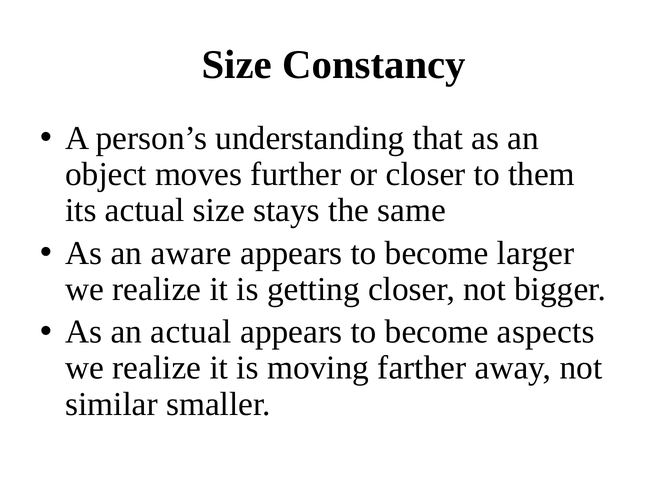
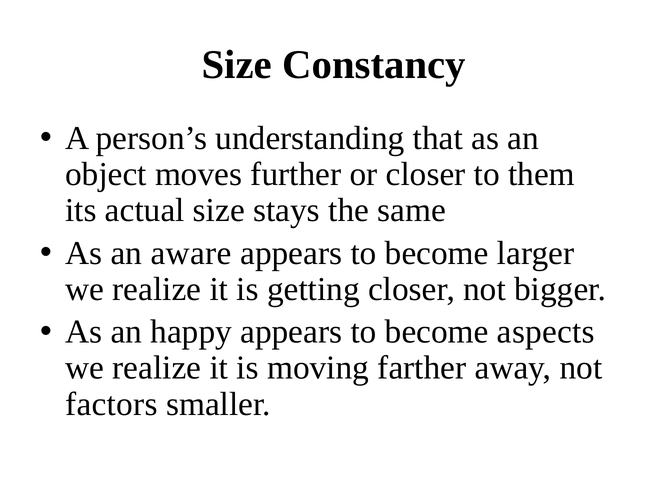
an actual: actual -> happy
similar: similar -> factors
